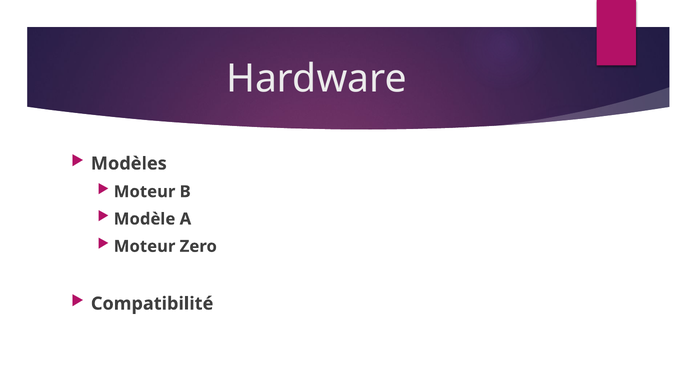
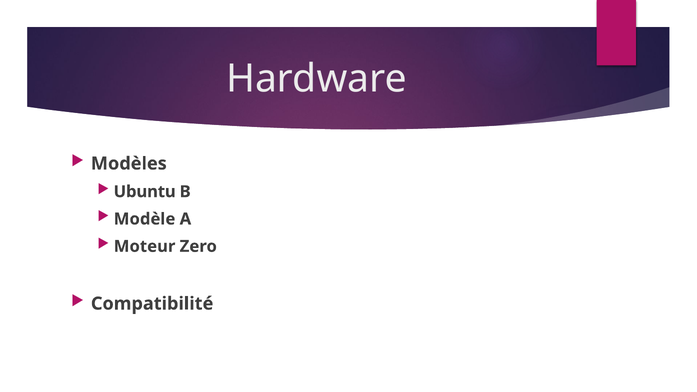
Moteur at (145, 192): Moteur -> Ubuntu
